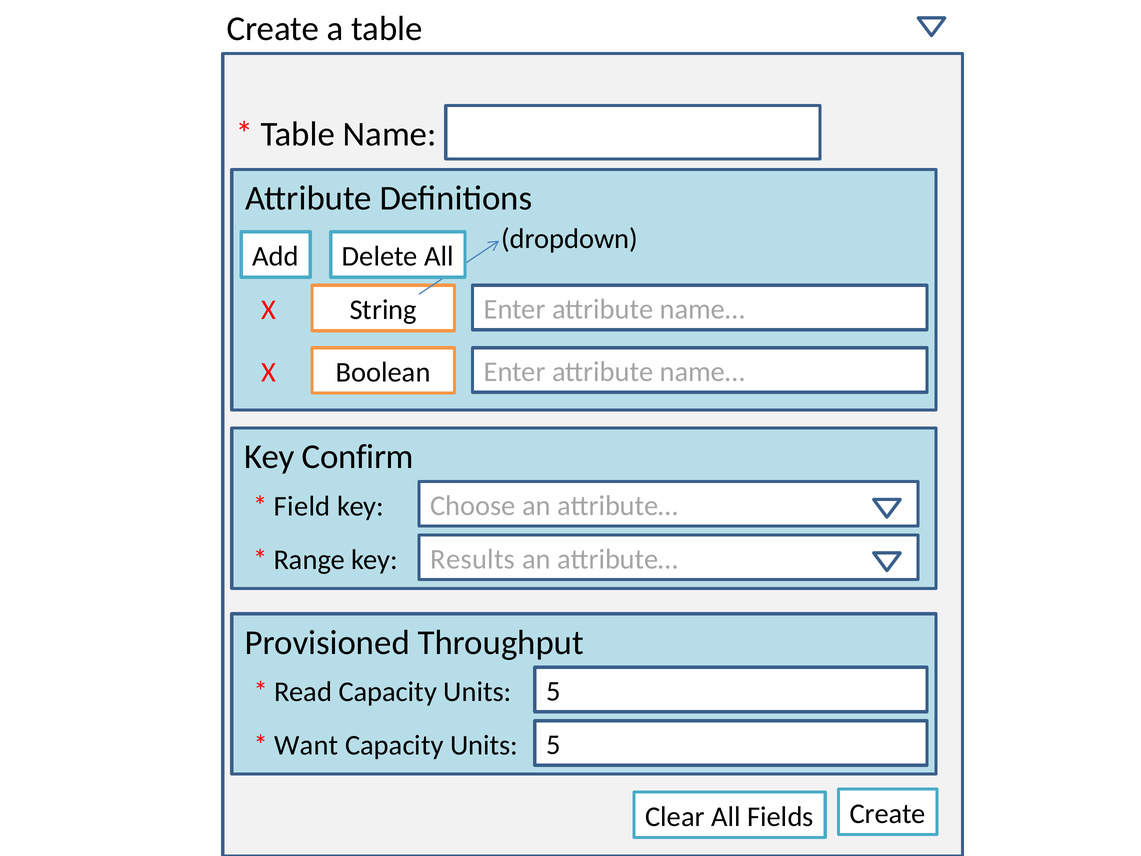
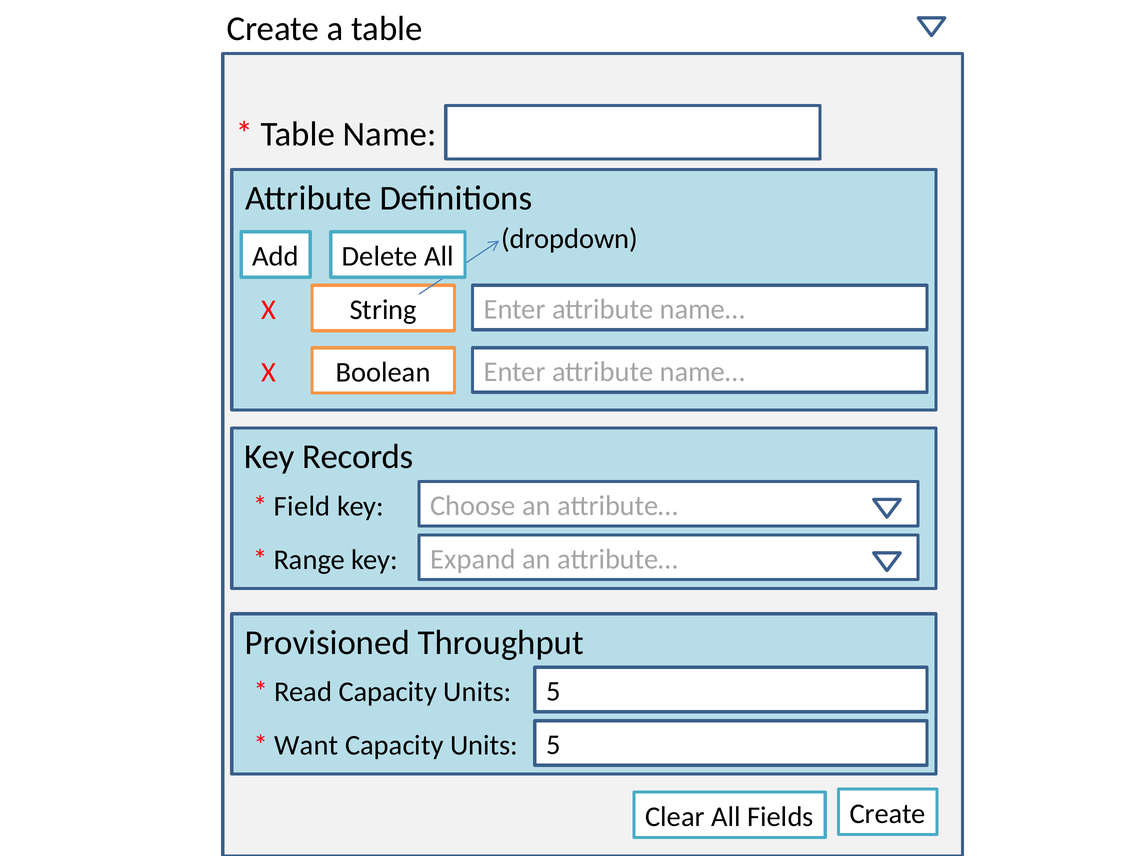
Confirm: Confirm -> Records
Results: Results -> Expand
